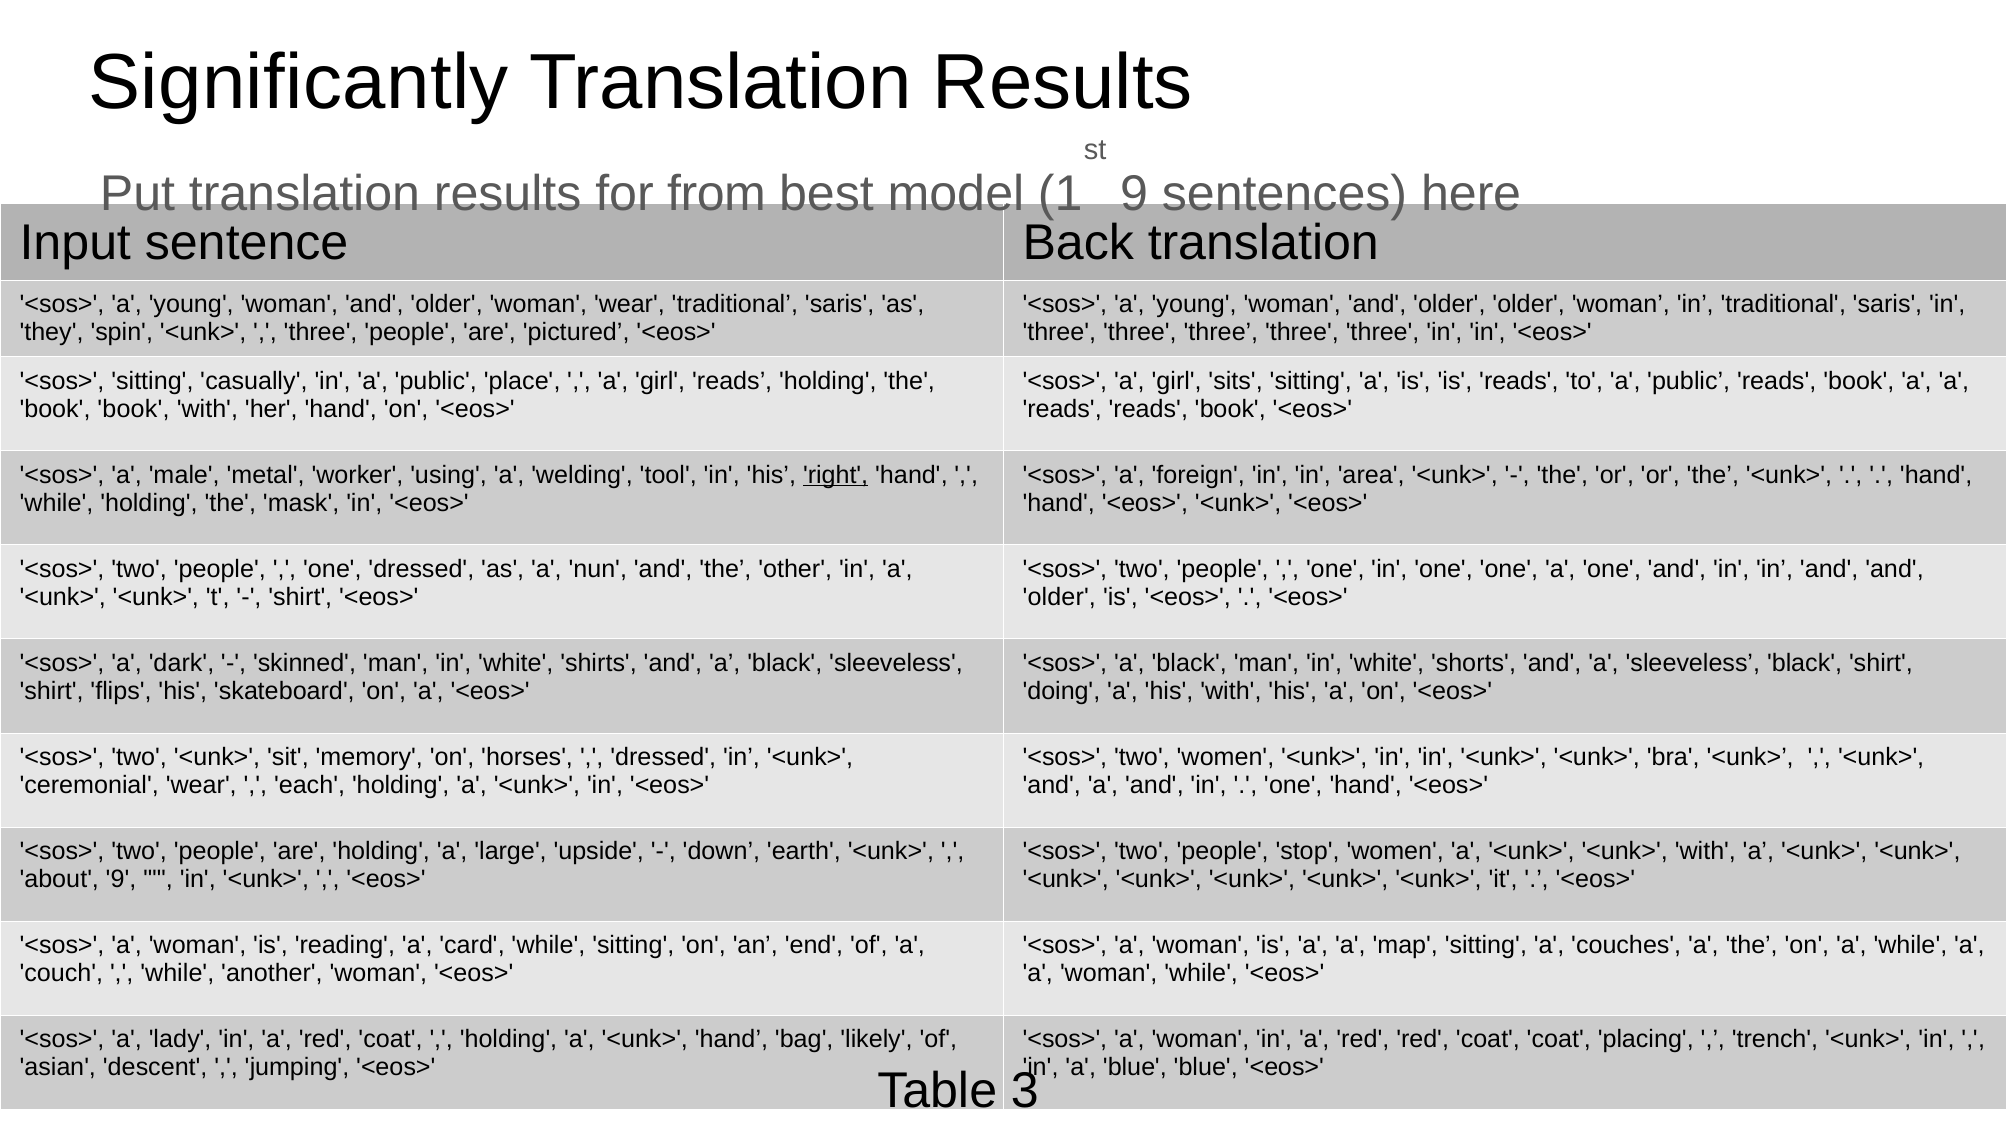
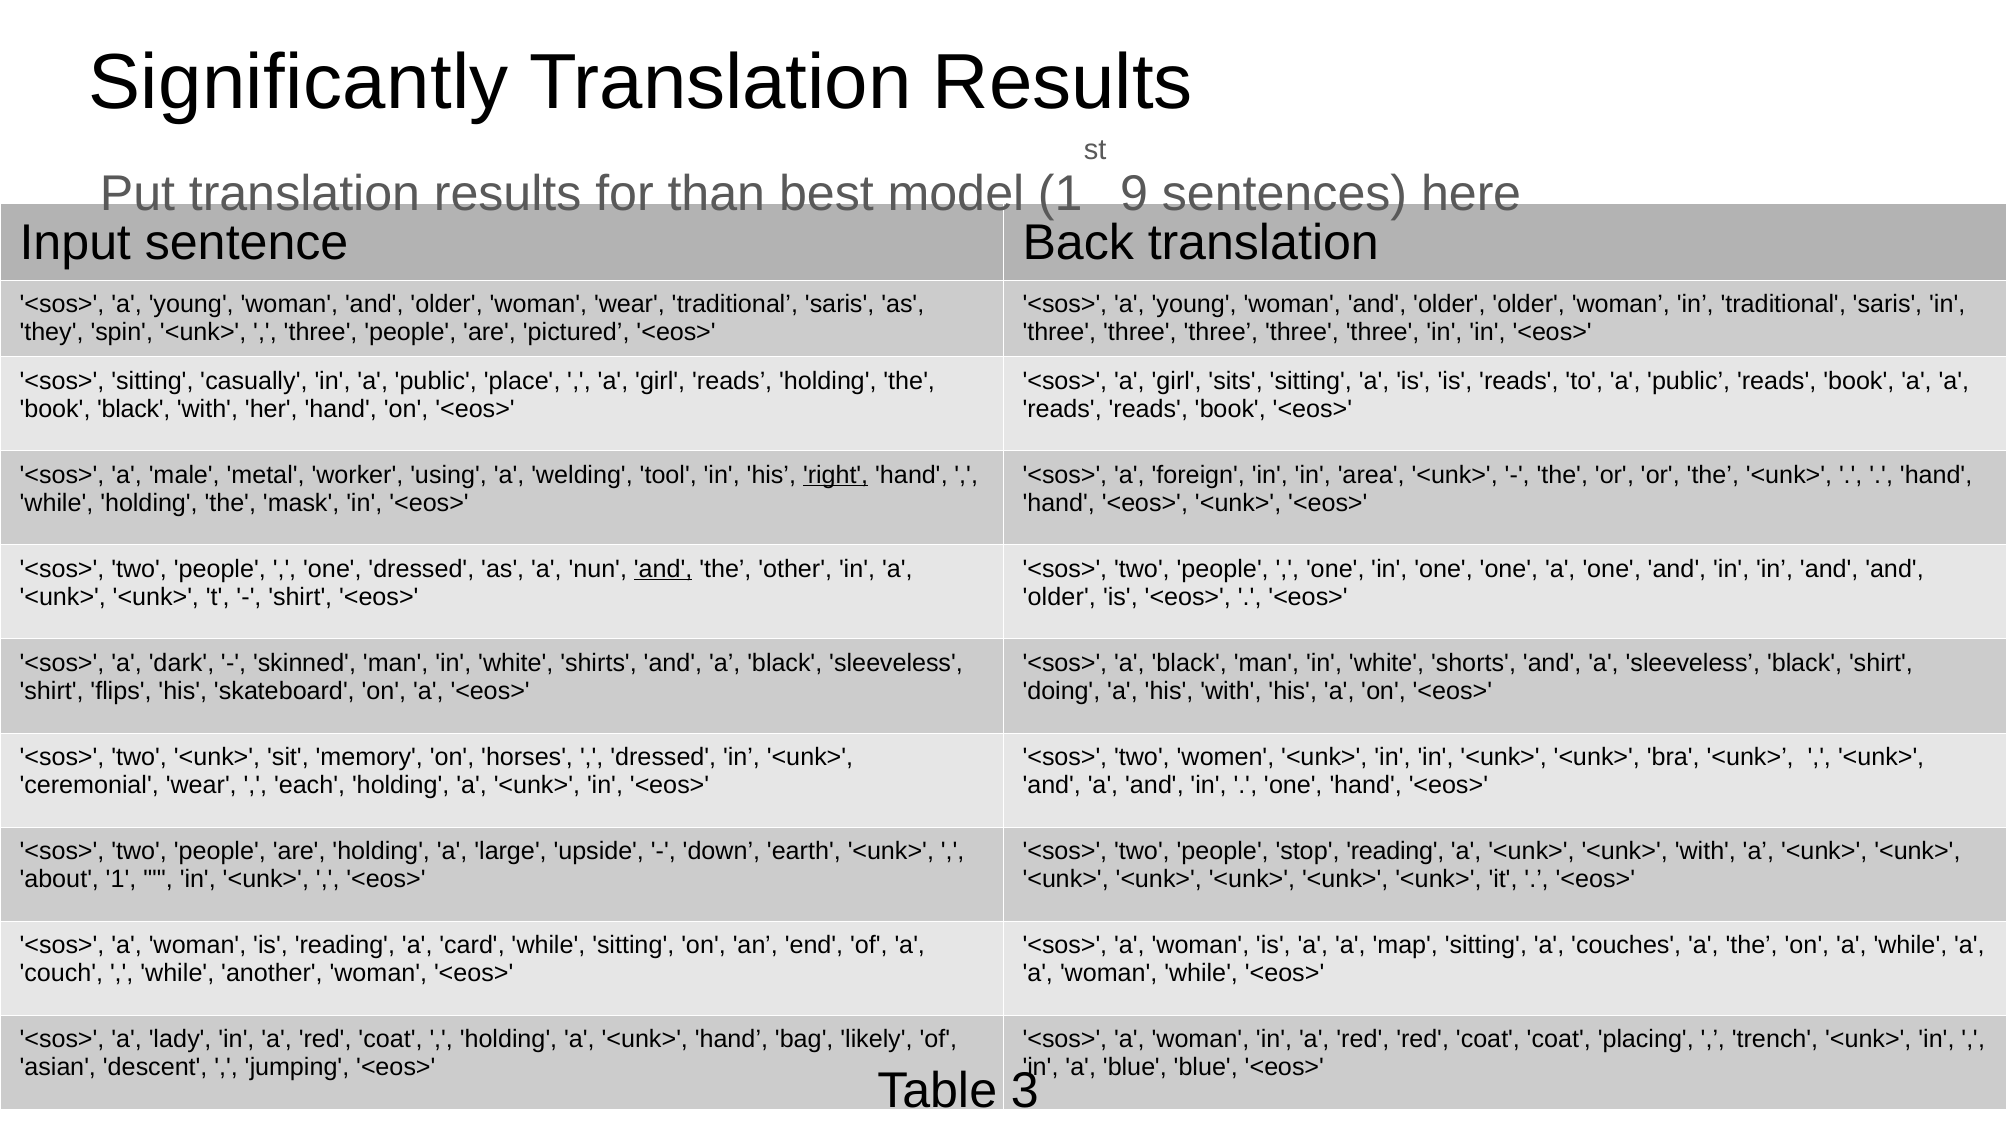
from: from -> than
book book: book -> black
and at (663, 569) underline: none -> present
stop women: women -> reading
about 9: 9 -> 1
